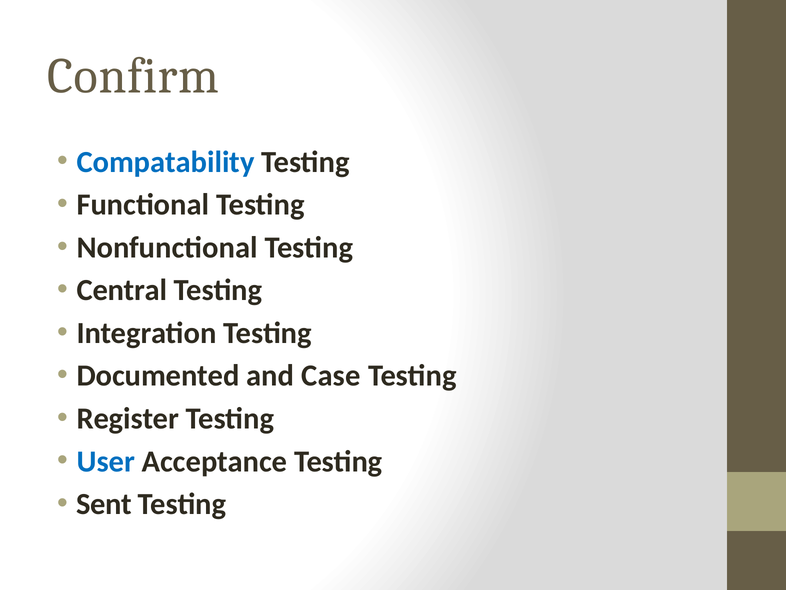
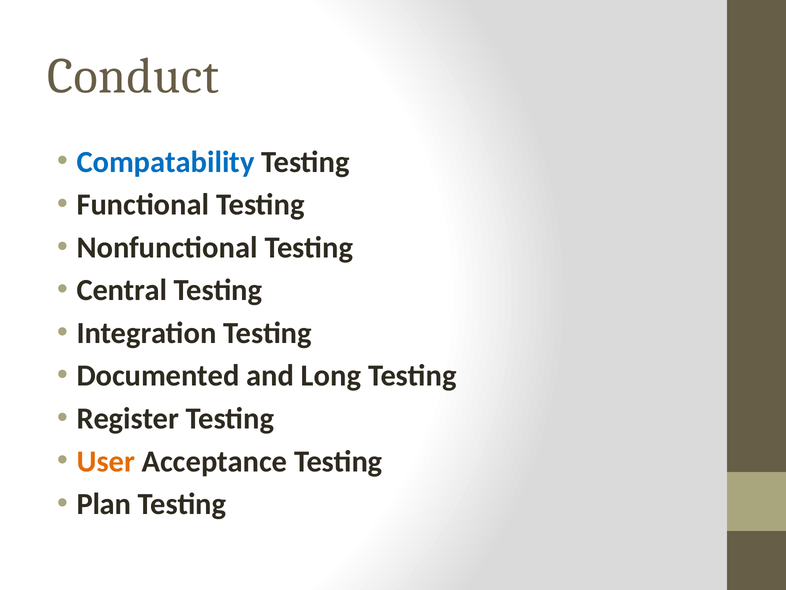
Confirm: Confirm -> Conduct
Case: Case -> Long
User colour: blue -> orange
Sent: Sent -> Plan
